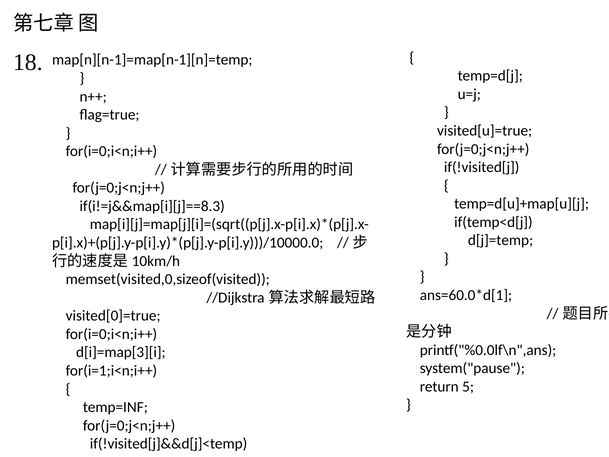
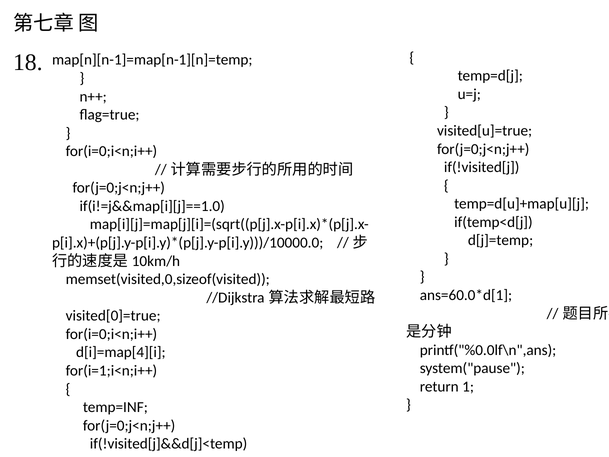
if(i!=j&&map[i][j]==8.3: if(i!=j&&map[i][j]==8.3 -> if(i!=j&&map[i][j]==1.0
d[i]=map[3][i: d[i]=map[3][i -> d[i]=map[4][i
5: 5 -> 1
